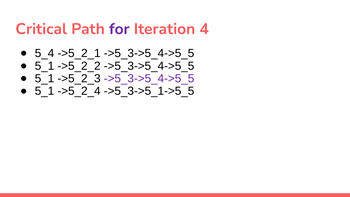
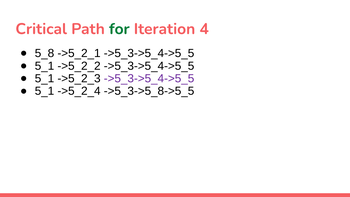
for colour: purple -> green
5_4: 5_4 -> 5_8
->5_3->5_1->5_5: ->5_3->5_1->5_5 -> ->5_3->5_8->5_5
